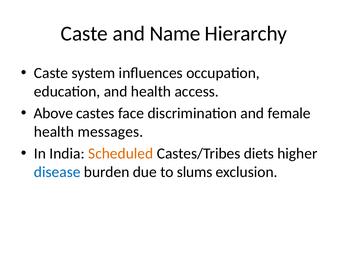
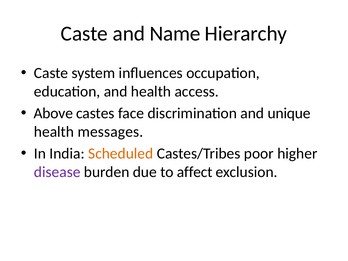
female: female -> unique
diets: diets -> poor
disease colour: blue -> purple
slums: slums -> affect
